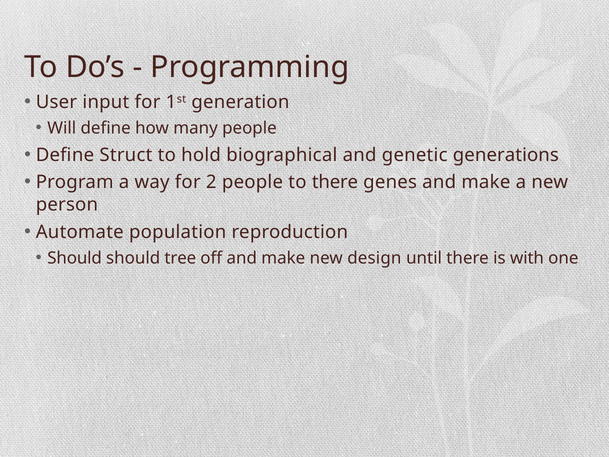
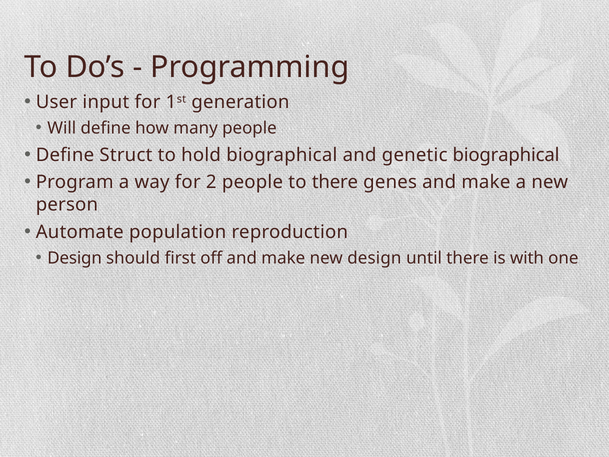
genetic generations: generations -> biographical
Should at (75, 258): Should -> Design
tree: tree -> first
